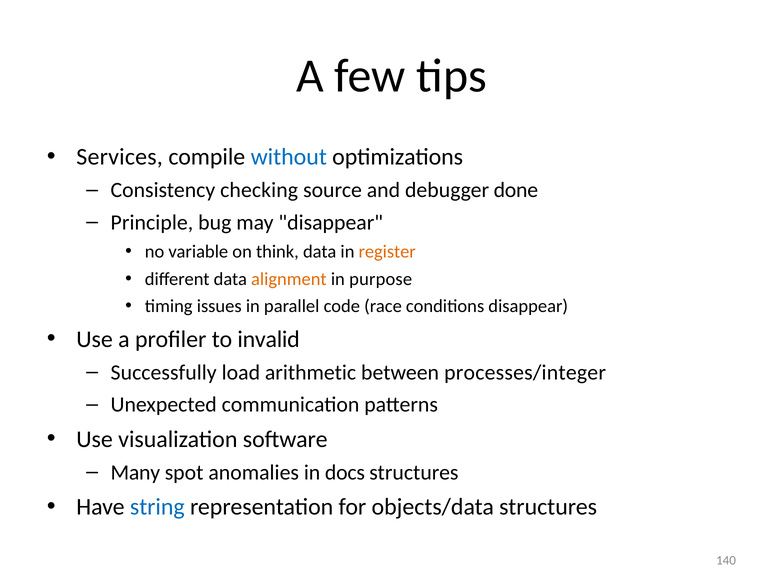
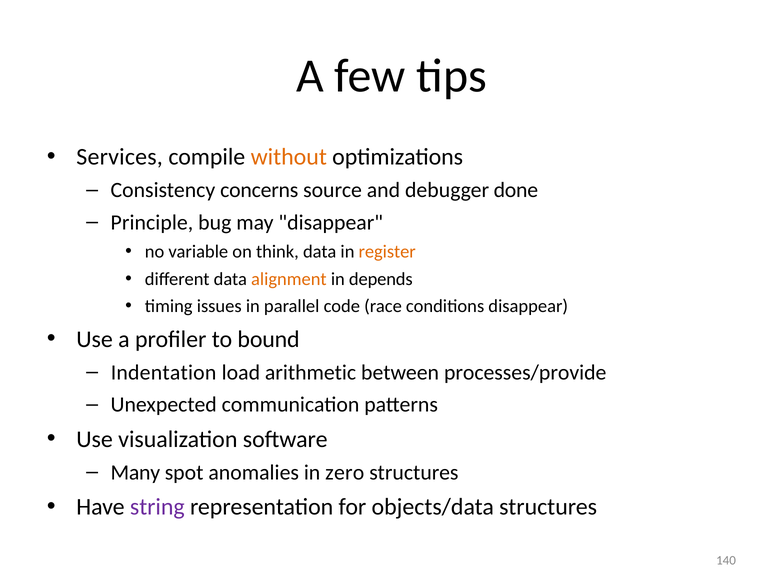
without colour: blue -> orange
checking: checking -> concerns
purpose: purpose -> depends
invalid: invalid -> bound
Successfully: Successfully -> Indentation
processes/integer: processes/integer -> processes/provide
docs: docs -> zero
string colour: blue -> purple
